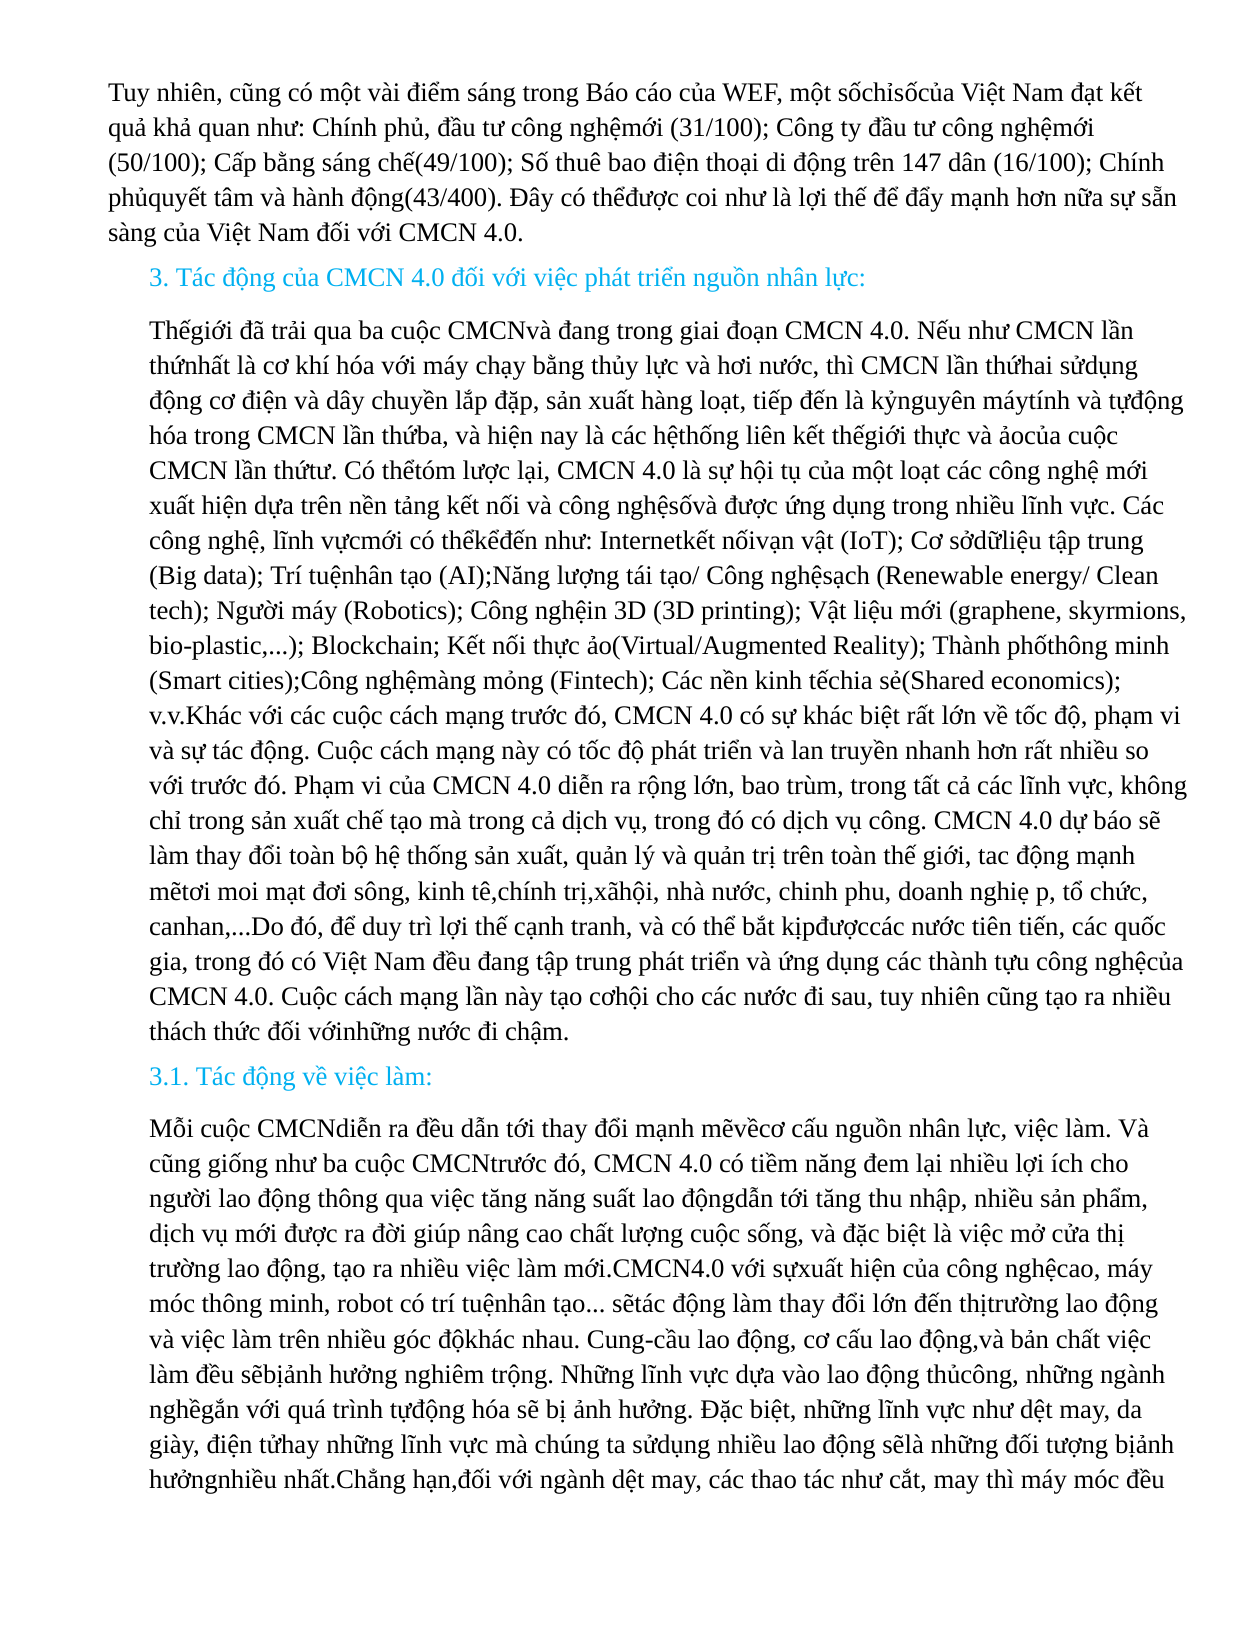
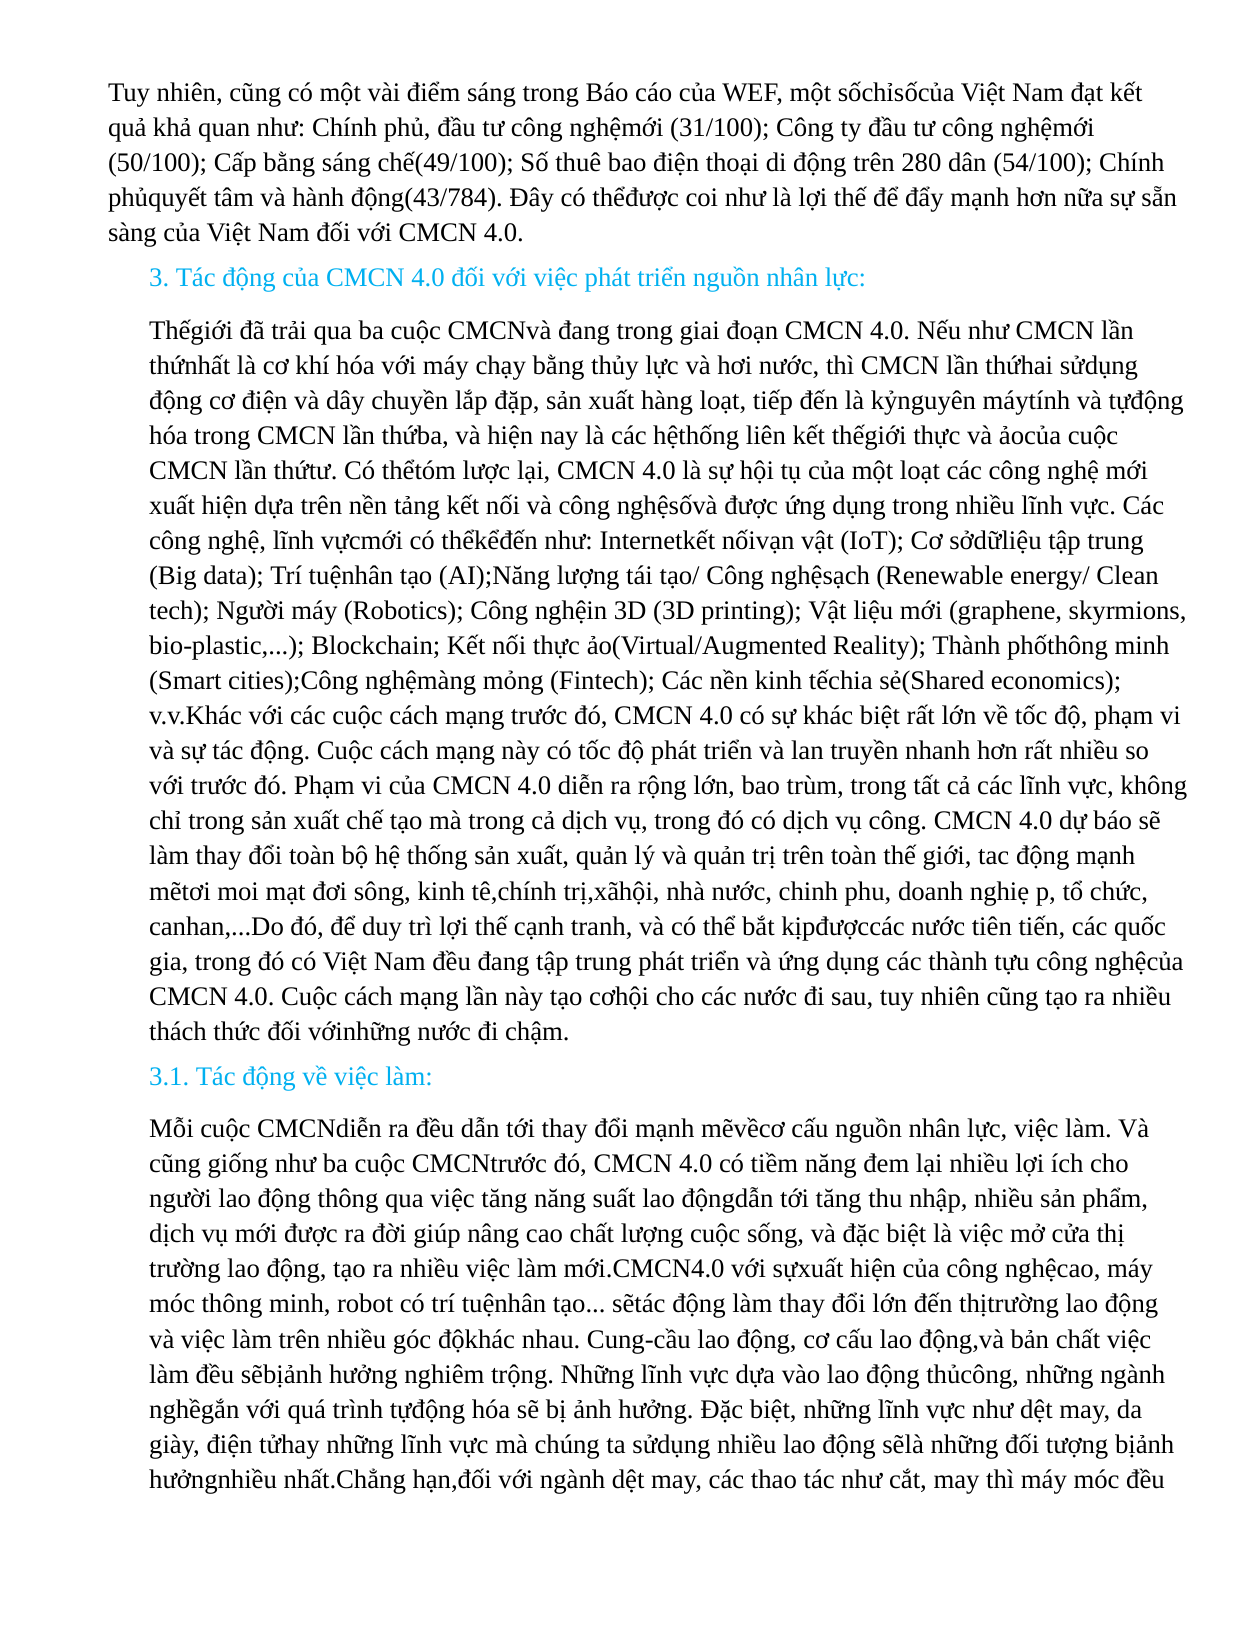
147: 147 -> 280
16/100: 16/100 -> 54/100
động(43/400: động(43/400 -> động(43/784
